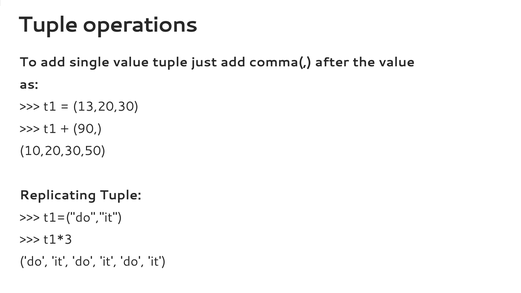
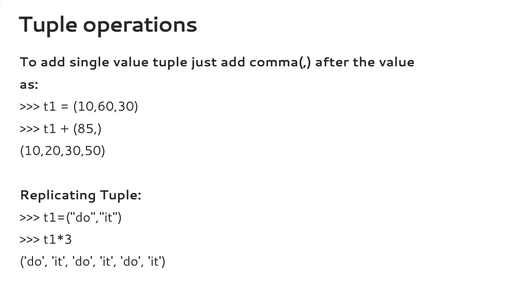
13,20,30: 13,20,30 -> 10,60,30
90: 90 -> 85
